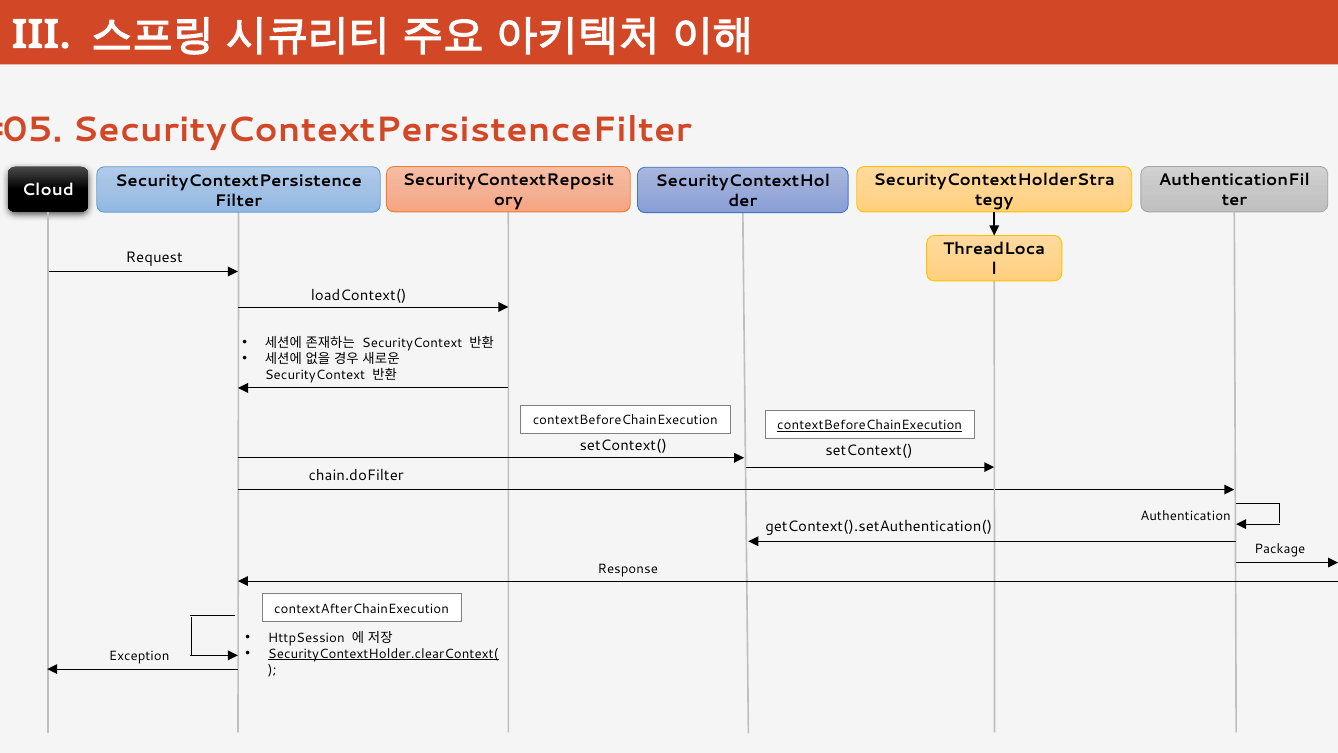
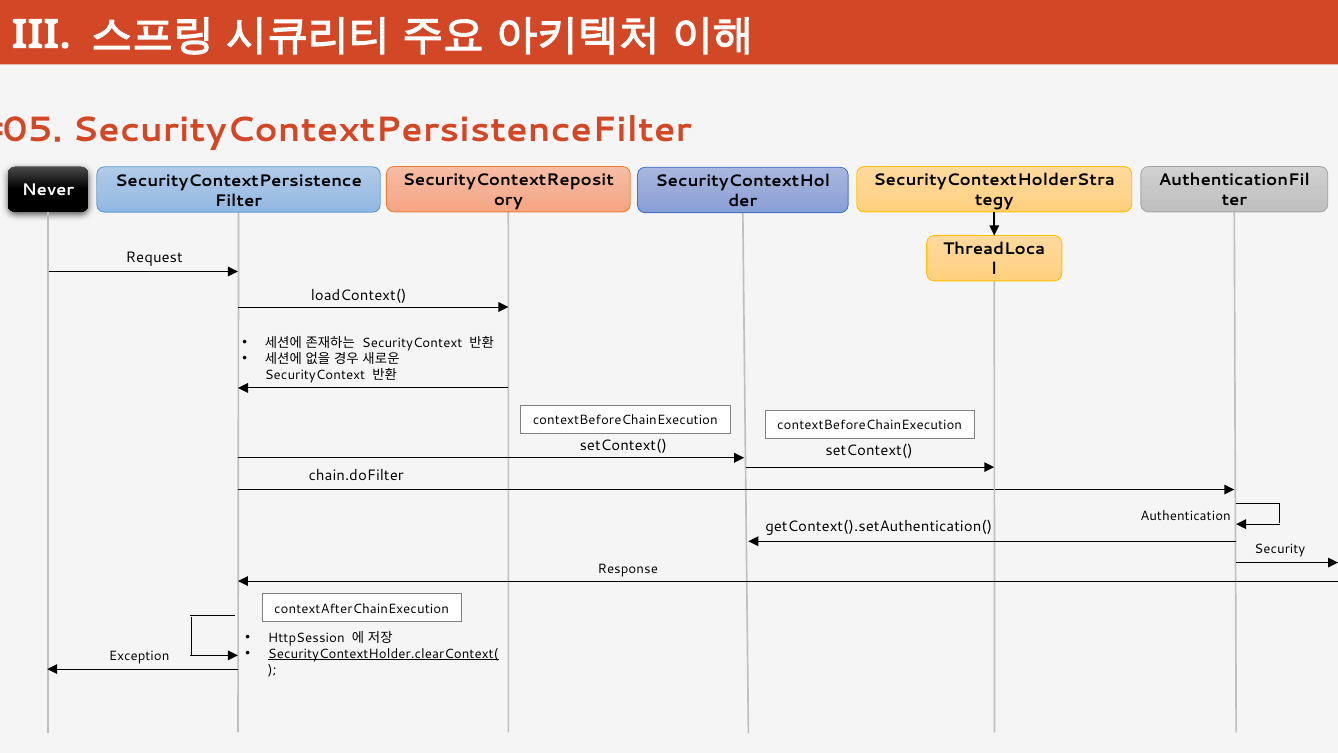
Cloud: Cloud -> Never
contextBeforeChainExecution at (870, 425) underline: present -> none
Package: Package -> Security
